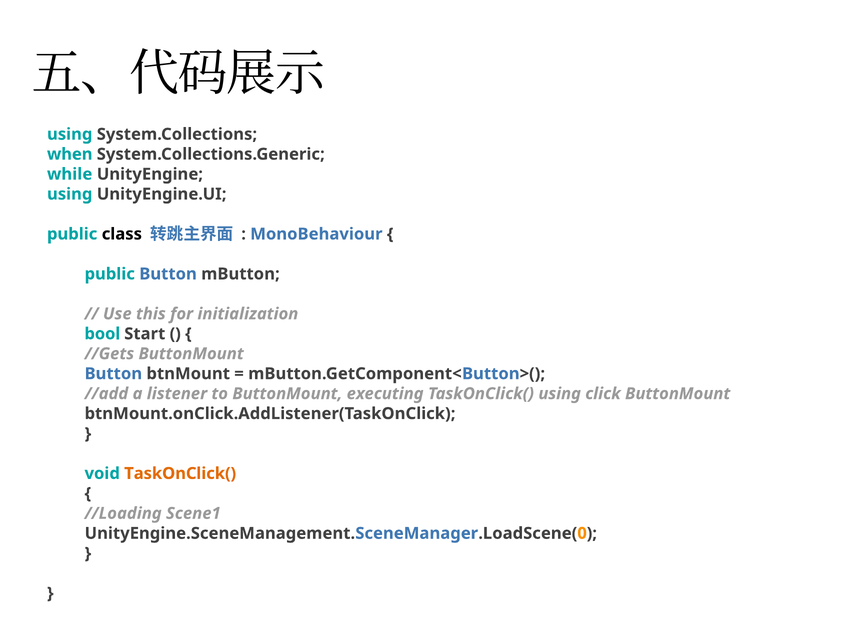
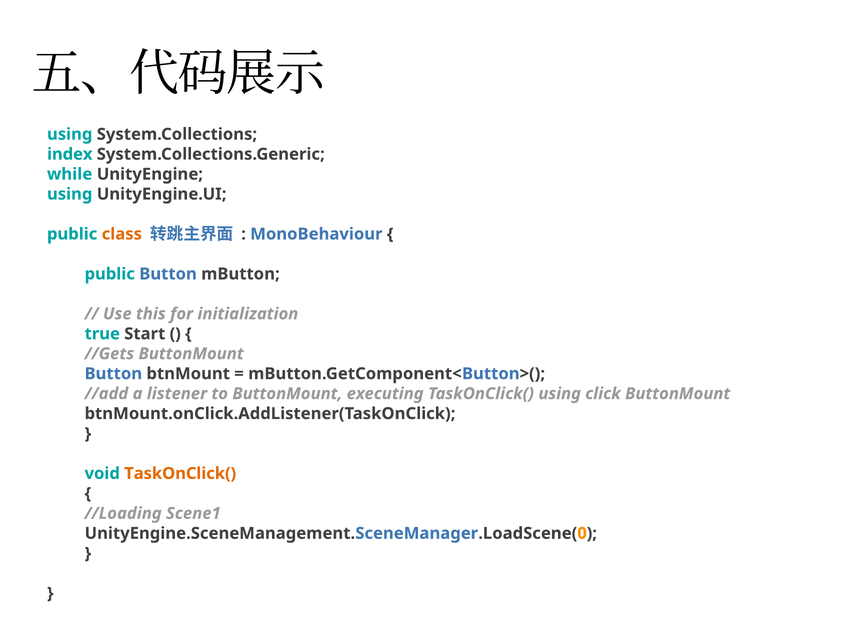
when: when -> index
class colour: black -> orange
bool: bool -> true
